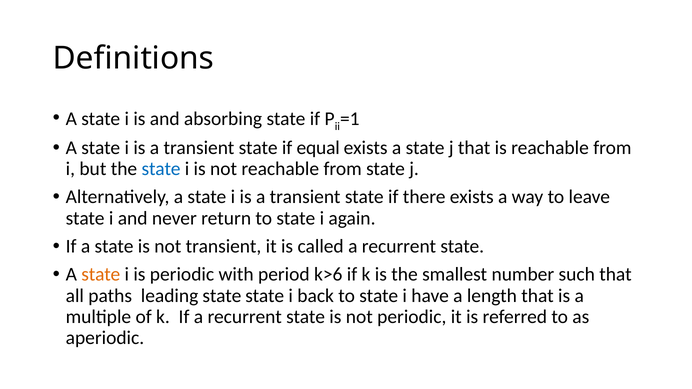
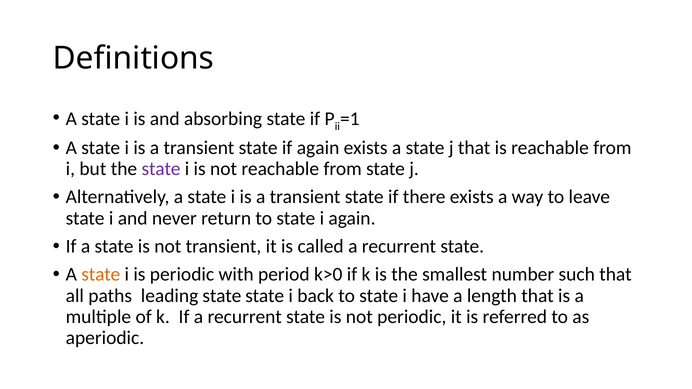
if equal: equal -> again
state at (161, 169) colour: blue -> purple
k>6: k>6 -> k>0
